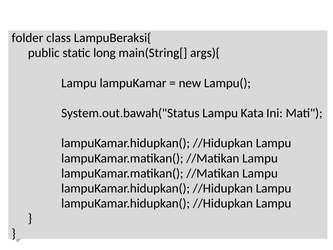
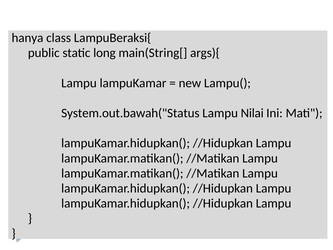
folder: folder -> hanya
Kata: Kata -> Nilai
